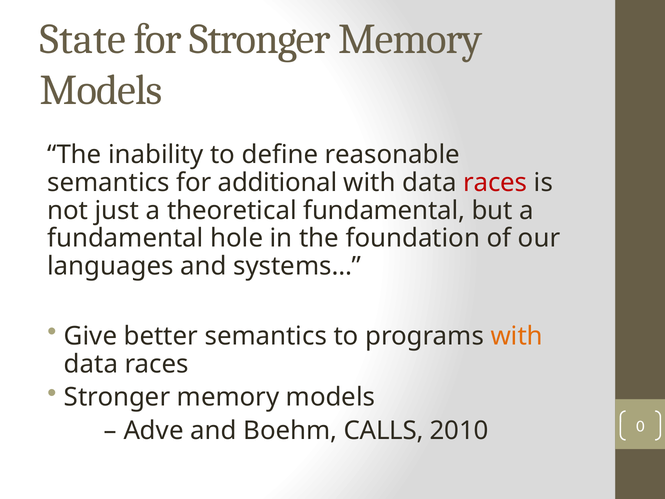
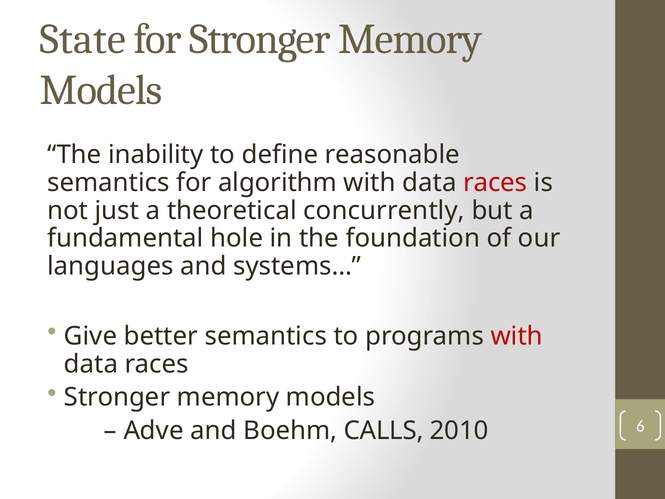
additional: additional -> algorithm
theoretical fundamental: fundamental -> concurrently
with at (517, 336) colour: orange -> red
0: 0 -> 6
